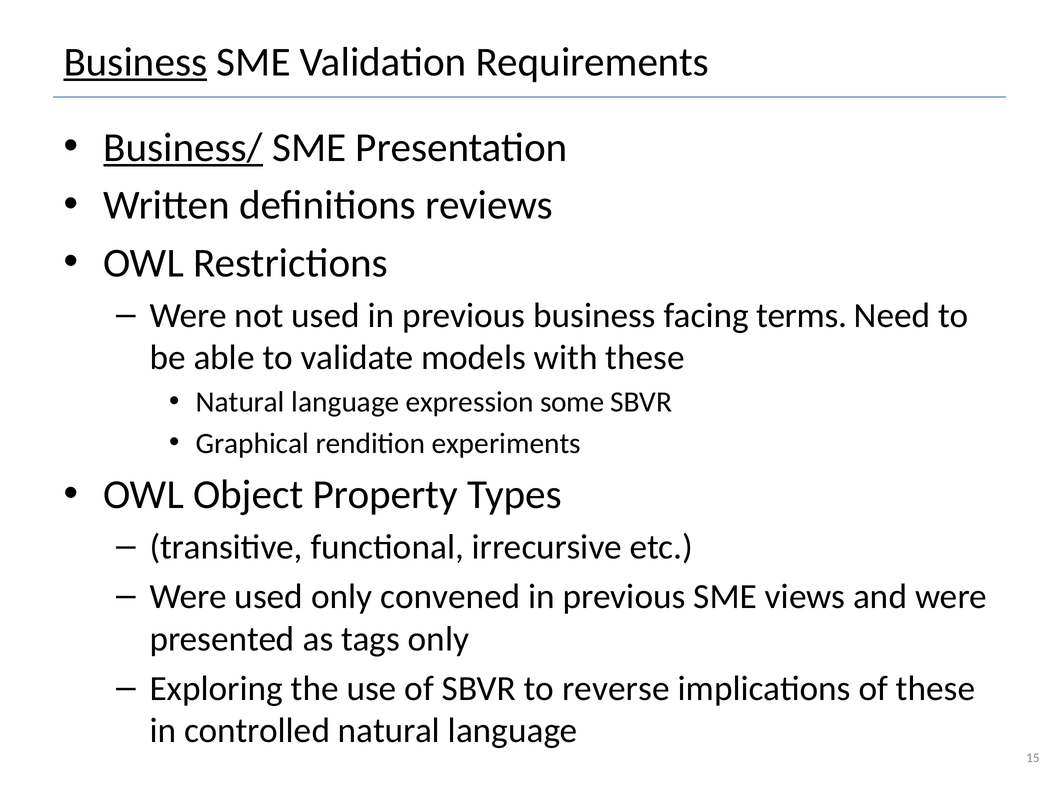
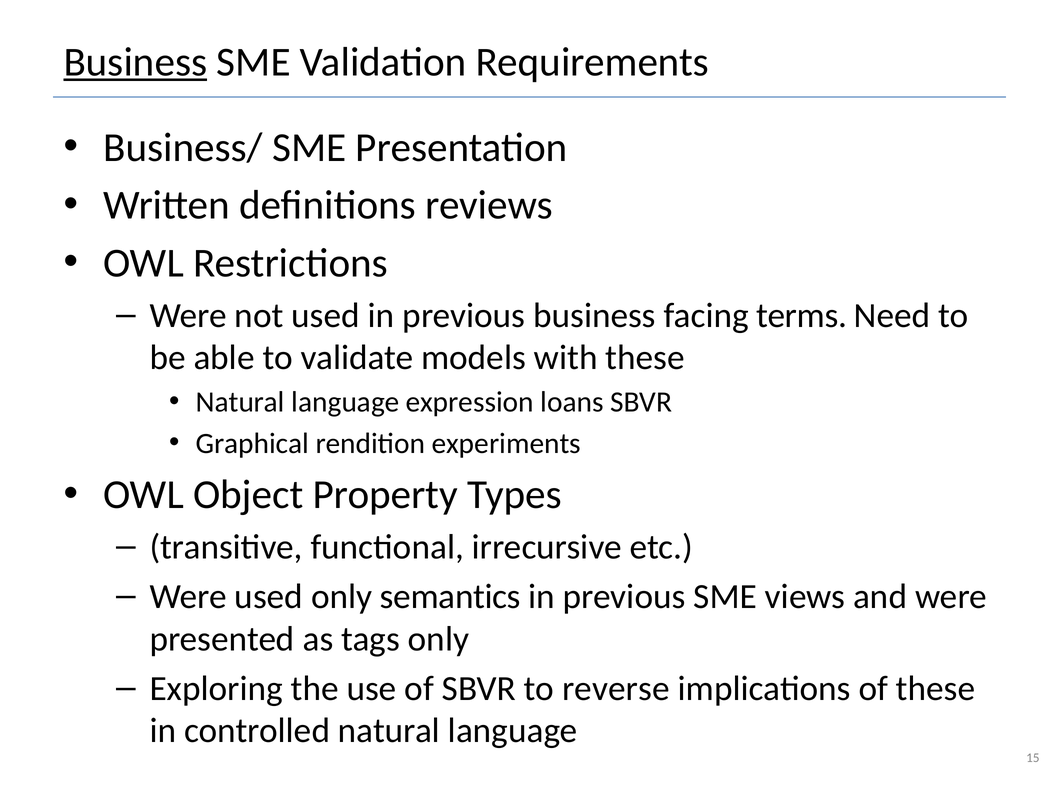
Business/ underline: present -> none
some: some -> loans
convened: convened -> semantics
